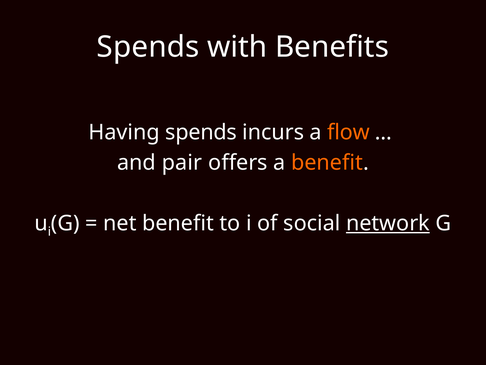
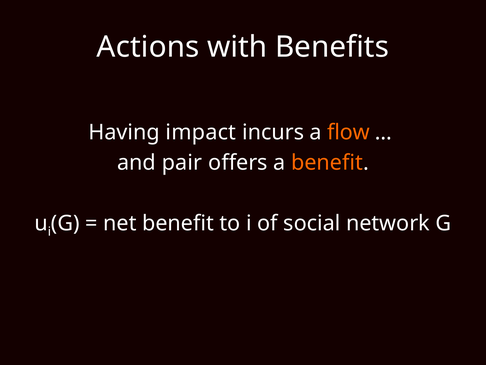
Spends at (148, 47): Spends -> Actions
Having spends: spends -> impact
network underline: present -> none
